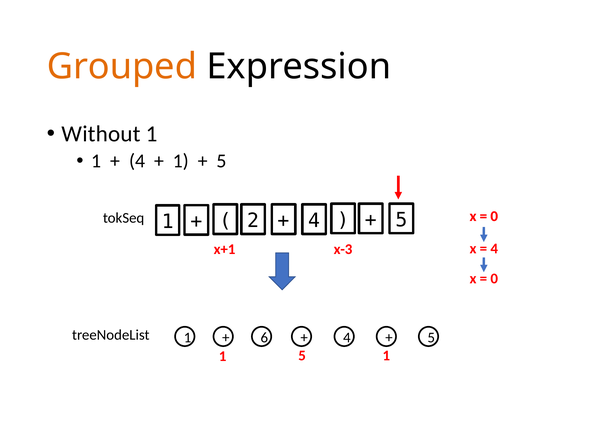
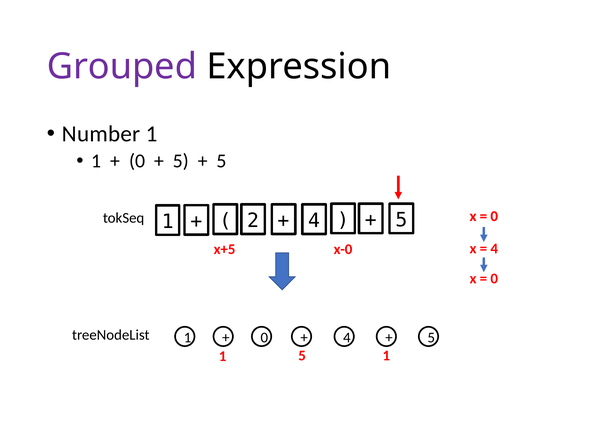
Grouped colour: orange -> purple
Without: Without -> Number
4 at (137, 161): 4 -> 0
1 at (181, 161): 1 -> 5
x+1: x+1 -> x+5
x-3: x-3 -> x-0
6 at (264, 338): 6 -> 0
